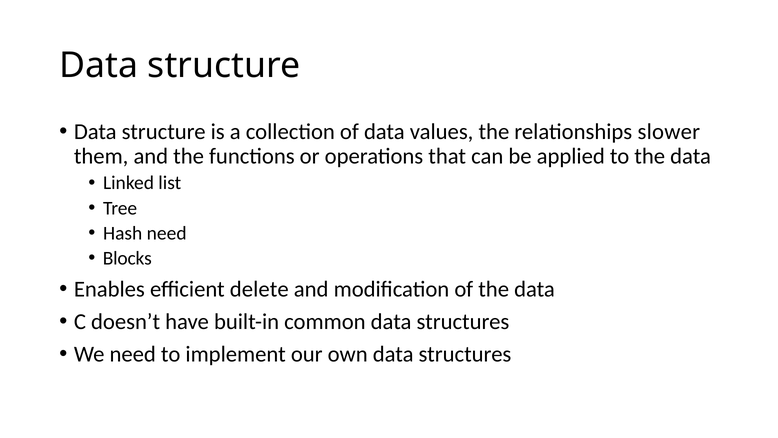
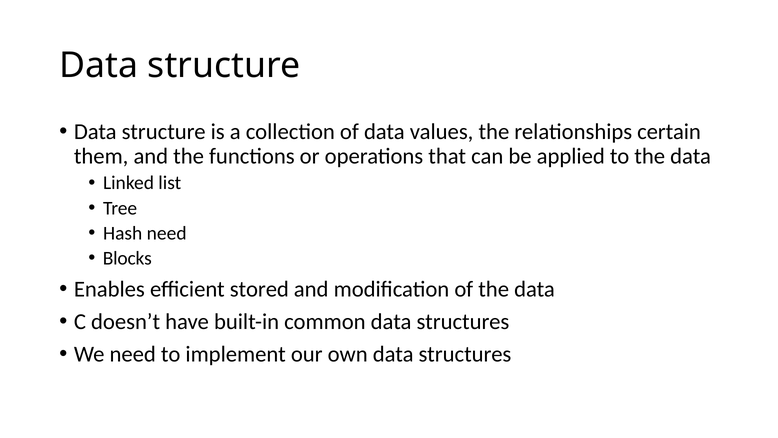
slower: slower -> certain
delete: delete -> stored
